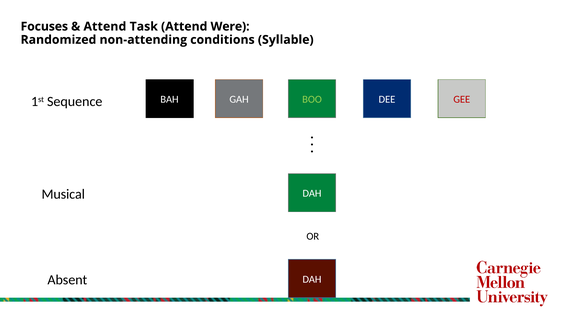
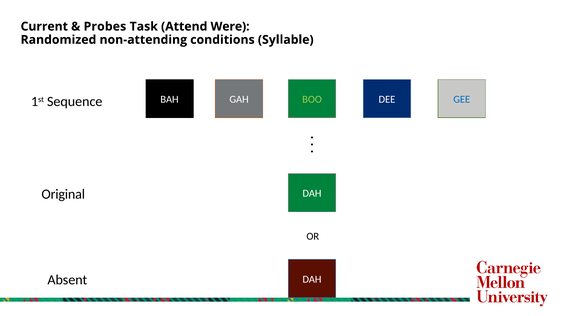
Focuses: Focuses -> Current
Attend at (105, 26): Attend -> Probes
GEE colour: red -> blue
Musical: Musical -> Original
